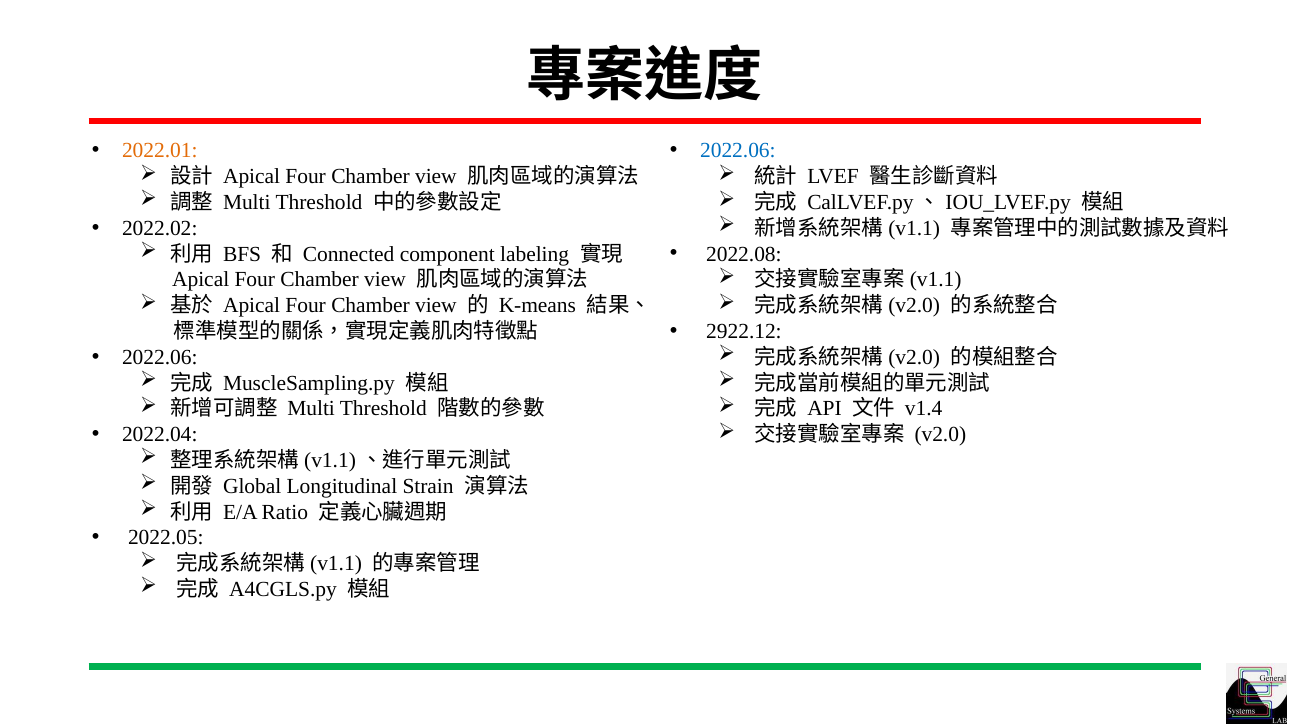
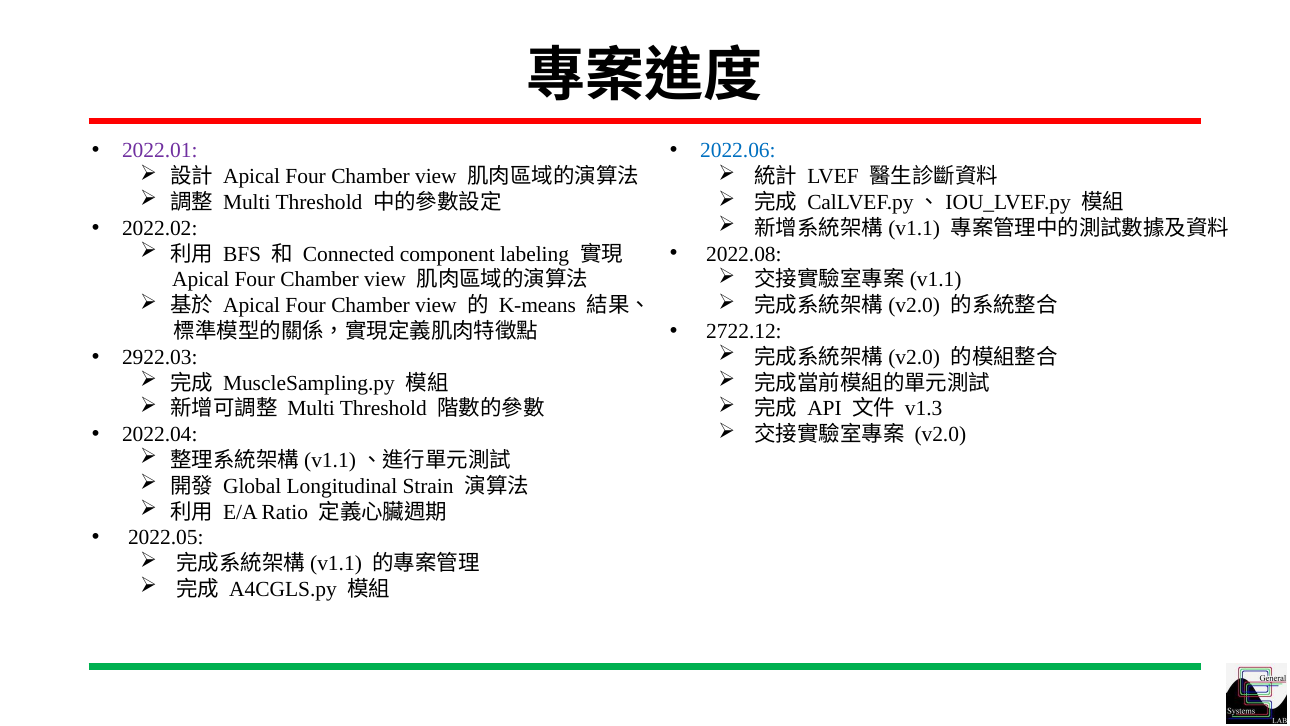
2022.01 colour: orange -> purple
2922.12: 2922.12 -> 2722.12
2022.06 at (160, 357): 2022.06 -> 2922.03
v1.4: v1.4 -> v1.3
